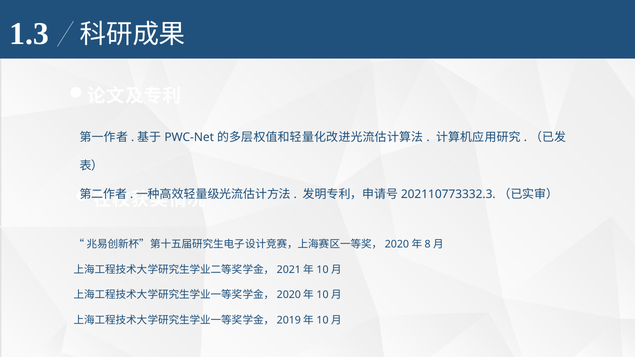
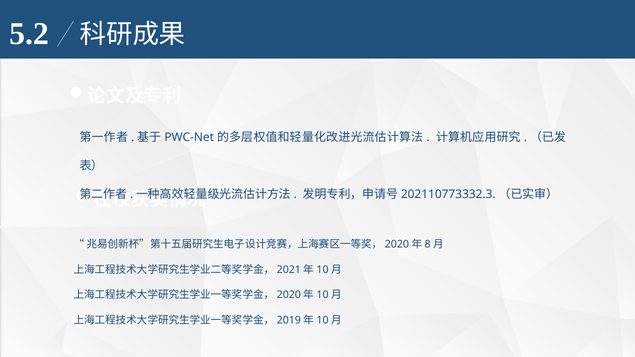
1.3: 1.3 -> 5.2
